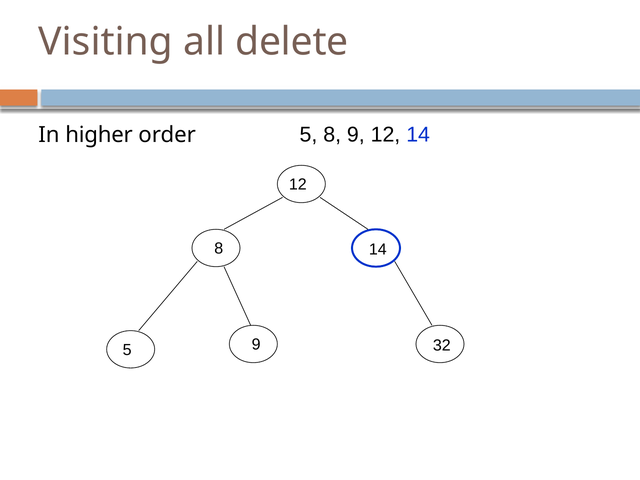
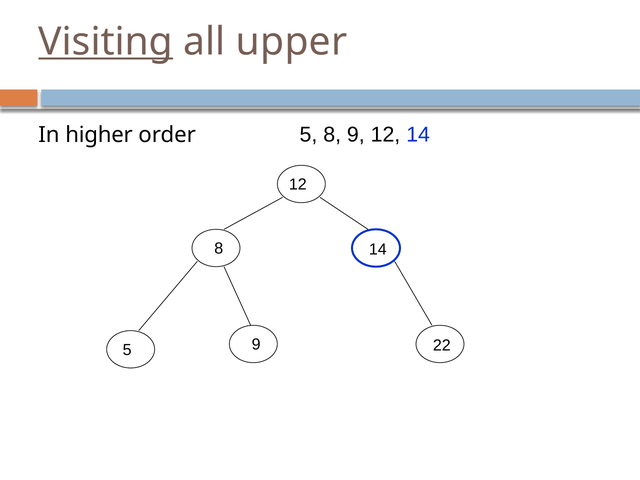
Visiting underline: none -> present
delete: delete -> upper
32: 32 -> 22
